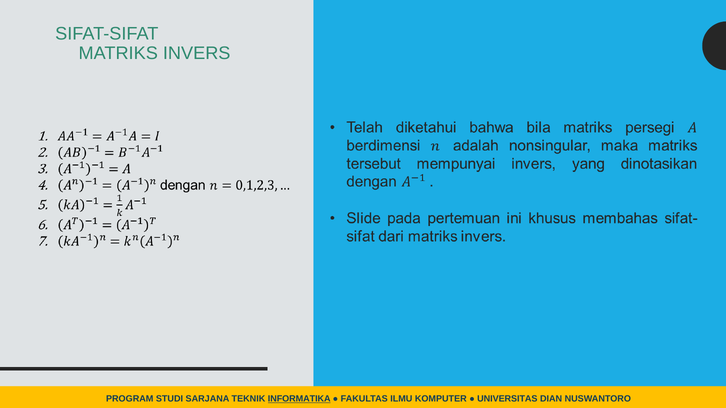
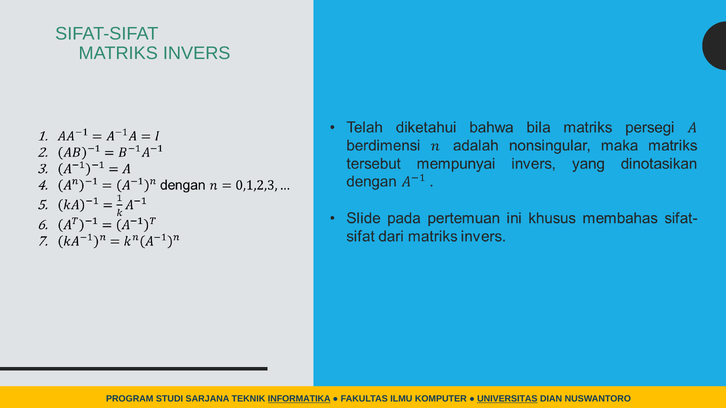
UNIVERSITAS underline: none -> present
